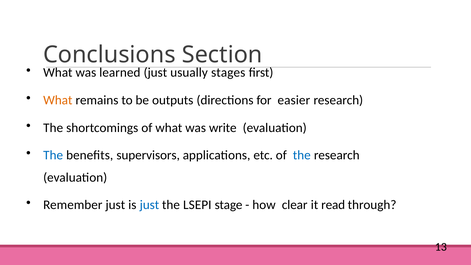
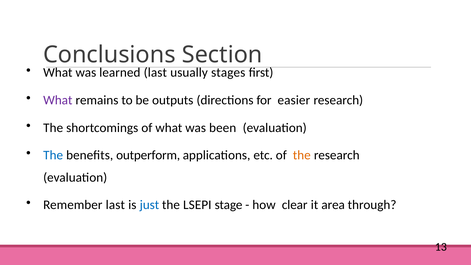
learned just: just -> last
What at (58, 100) colour: orange -> purple
write: write -> been
supervisors: supervisors -> outperform
the at (302, 155) colour: blue -> orange
Remember just: just -> last
read: read -> area
